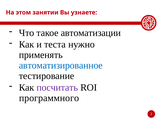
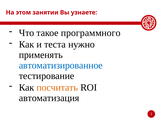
автоматизации: автоматизации -> программного
посчитать colour: purple -> orange
программного: программного -> автоматизация
